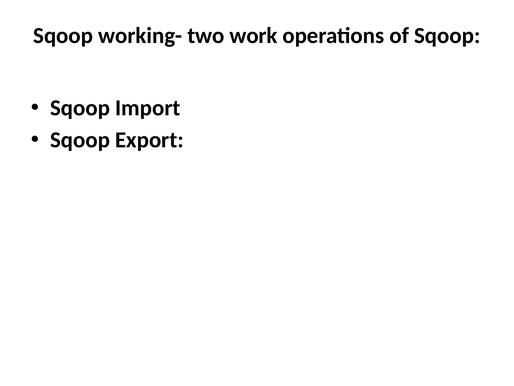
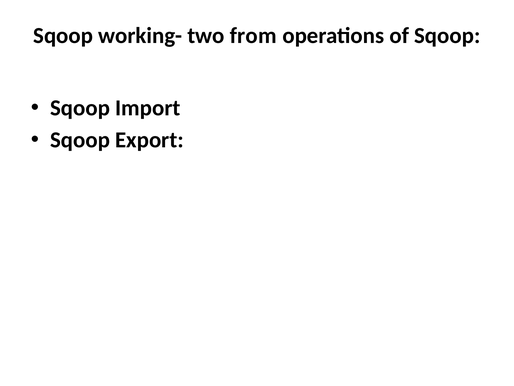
work: work -> from
